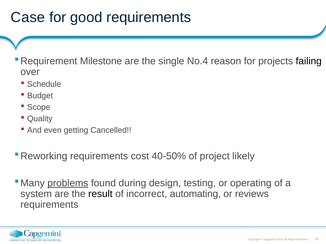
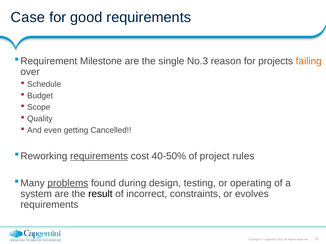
No.4: No.4 -> No.3
failing colour: black -> orange
requirements at (99, 156) underline: none -> present
likely: likely -> rules
automating: automating -> constraints
reviews: reviews -> evolves
